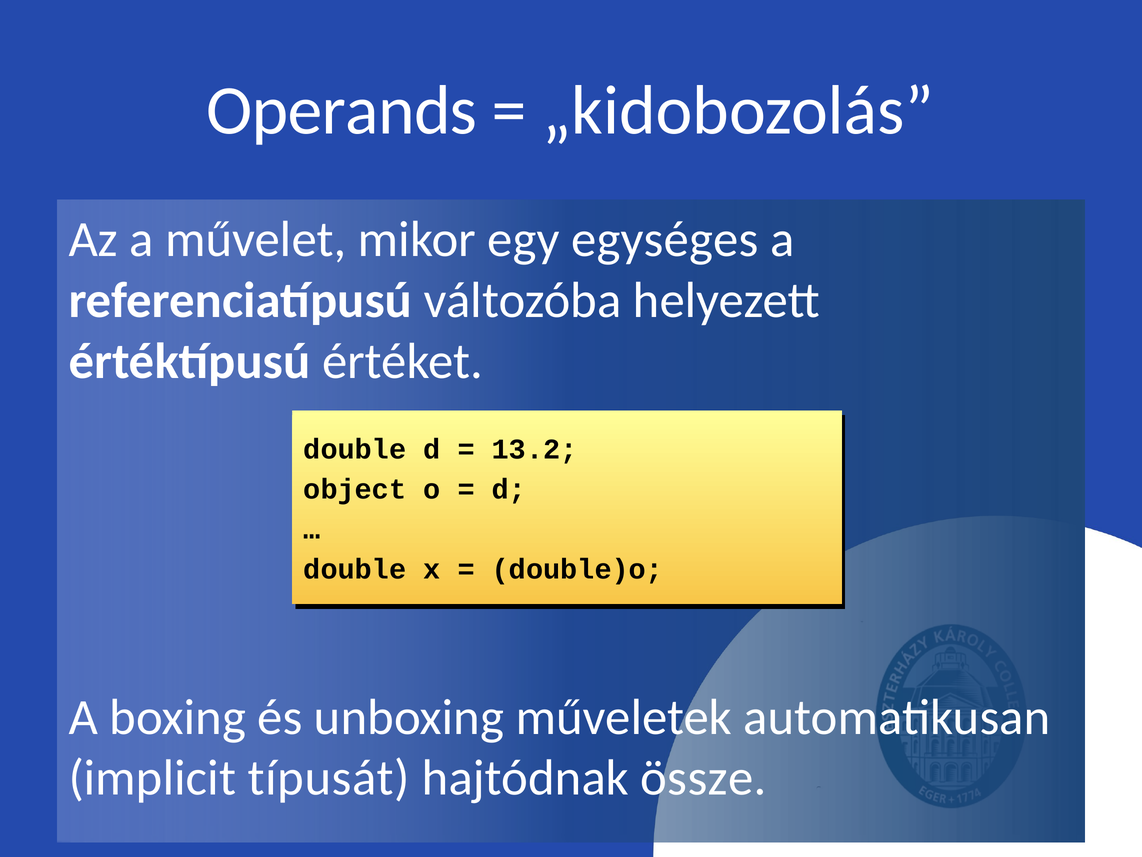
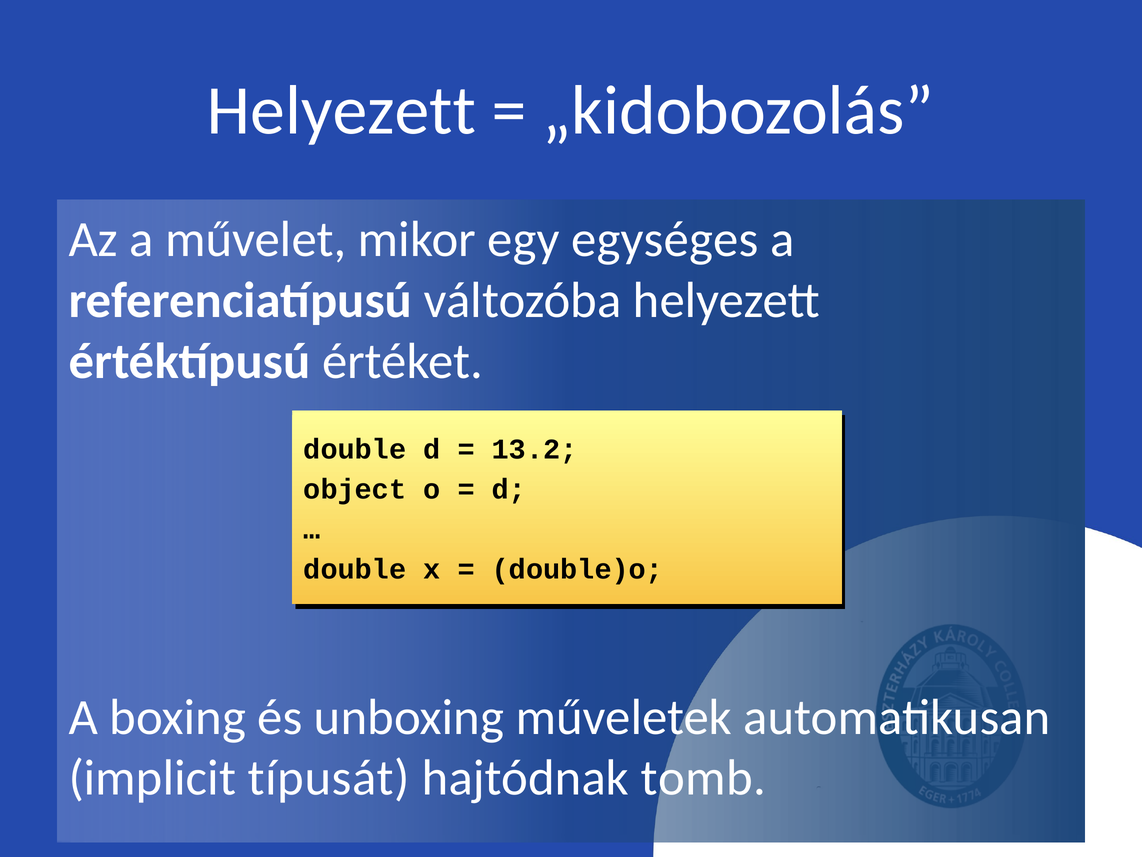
Operands at (342, 111): Operands -> Helyezett
össze: össze -> tomb
